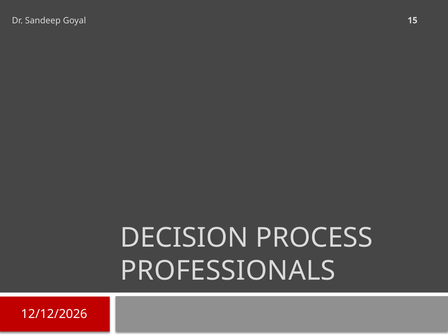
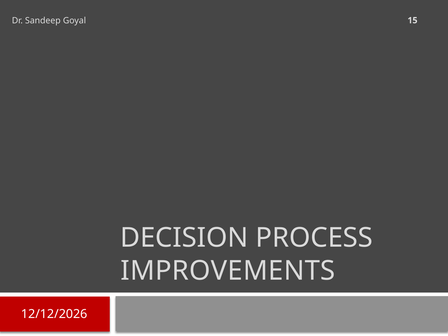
PROFESSIONALS: PROFESSIONALS -> IMPROVEMENTS
